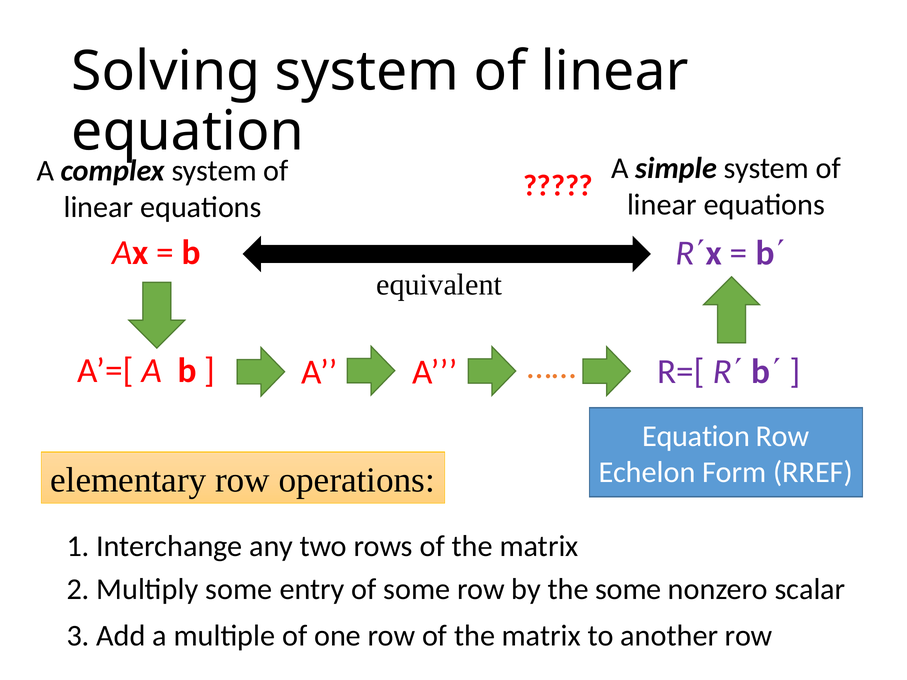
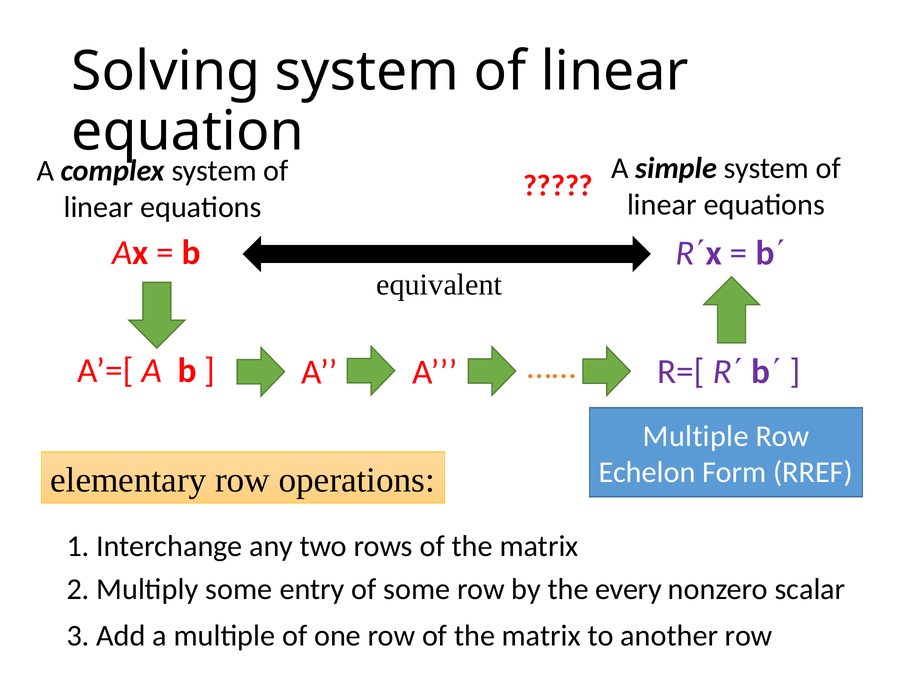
Equation at (696, 436): Equation -> Multiple
the some: some -> every
